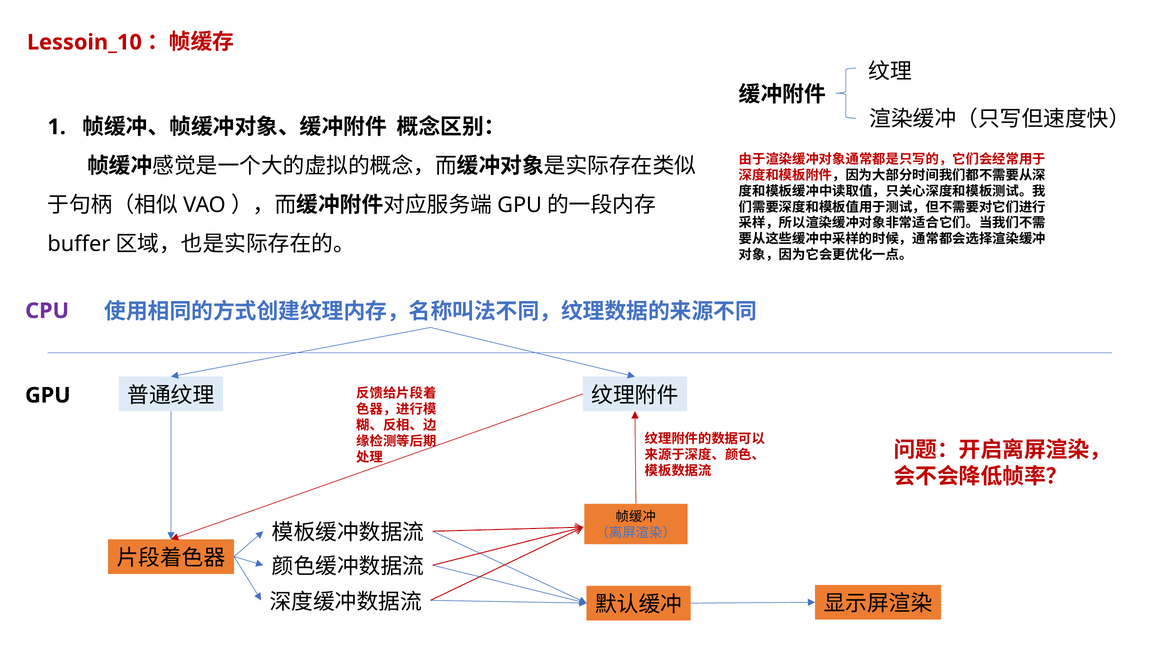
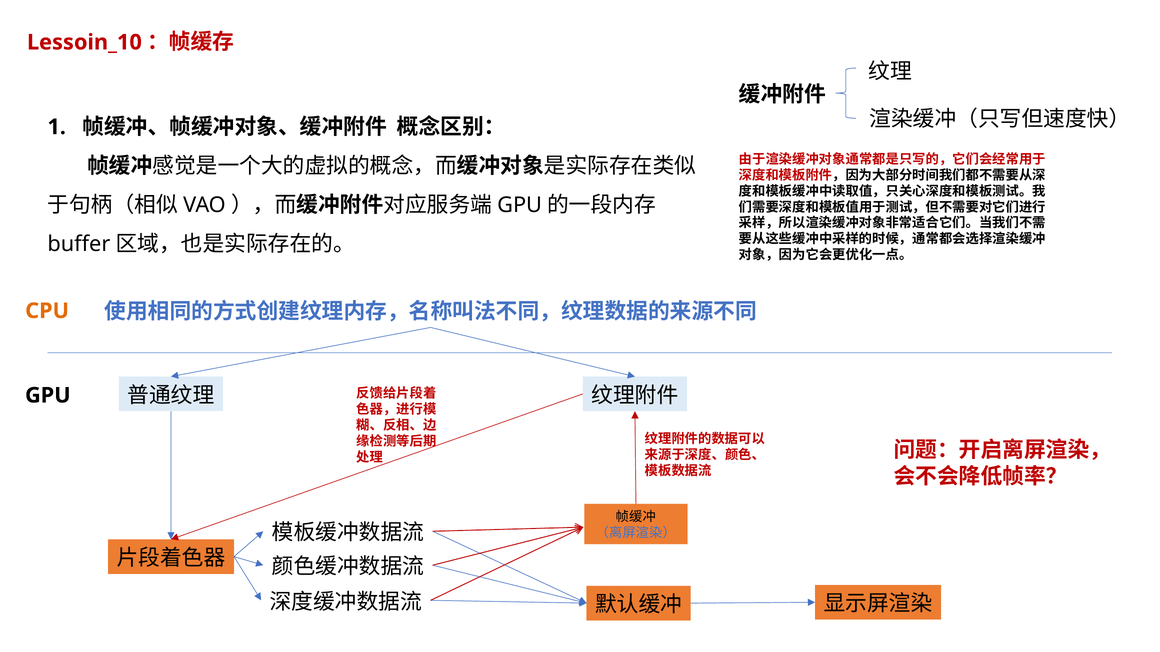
CPU colour: purple -> orange
